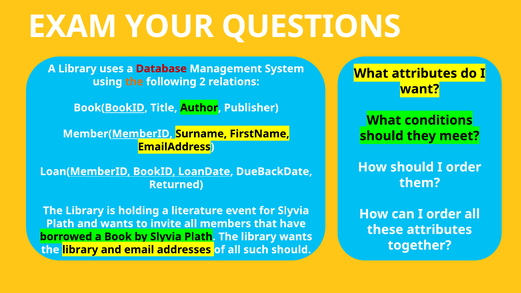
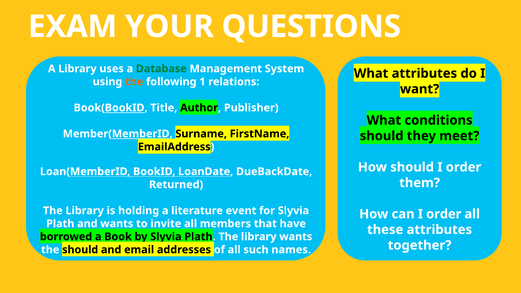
Database colour: red -> green
2: 2 -> 1
library at (80, 250): library -> should
such should: should -> names
